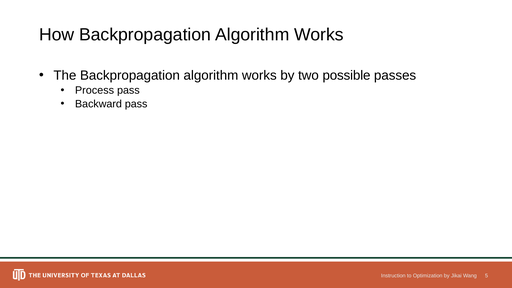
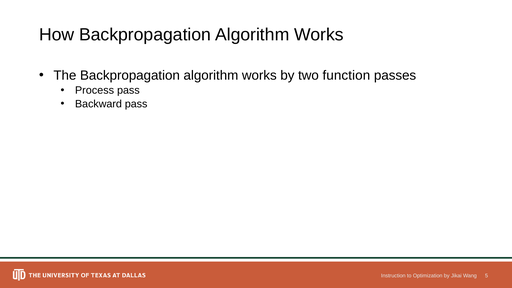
possible: possible -> function
